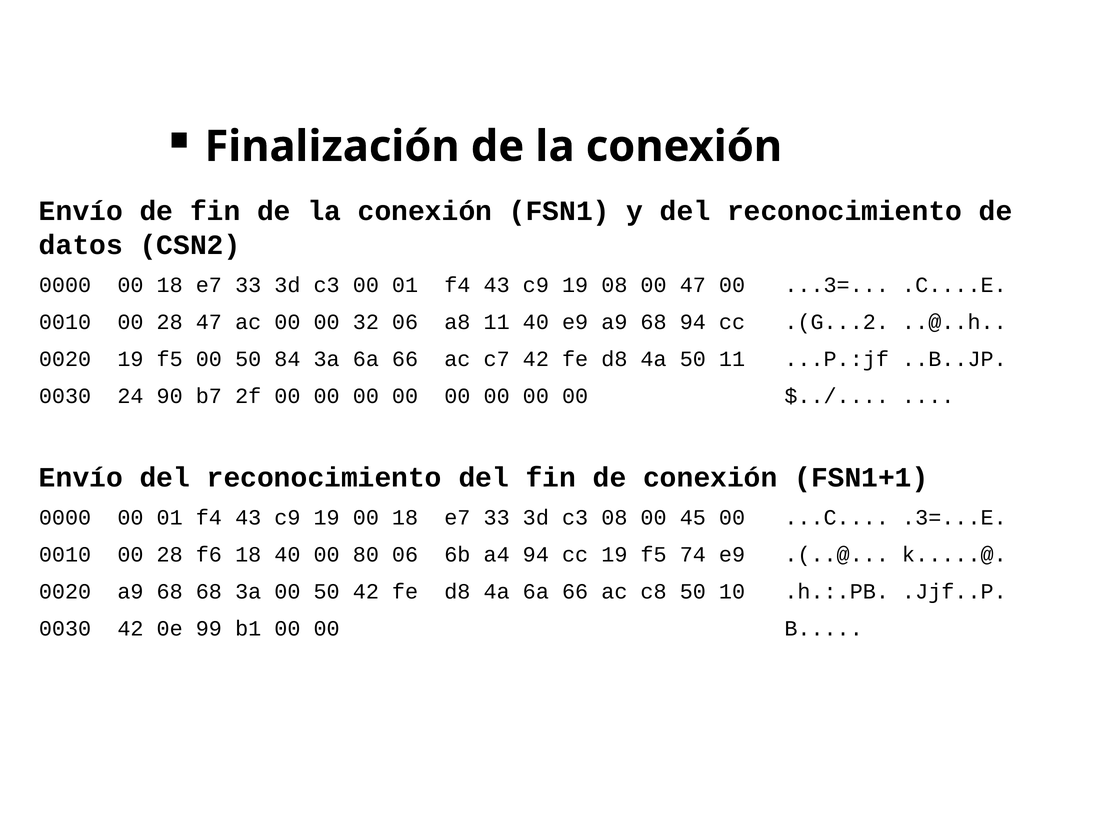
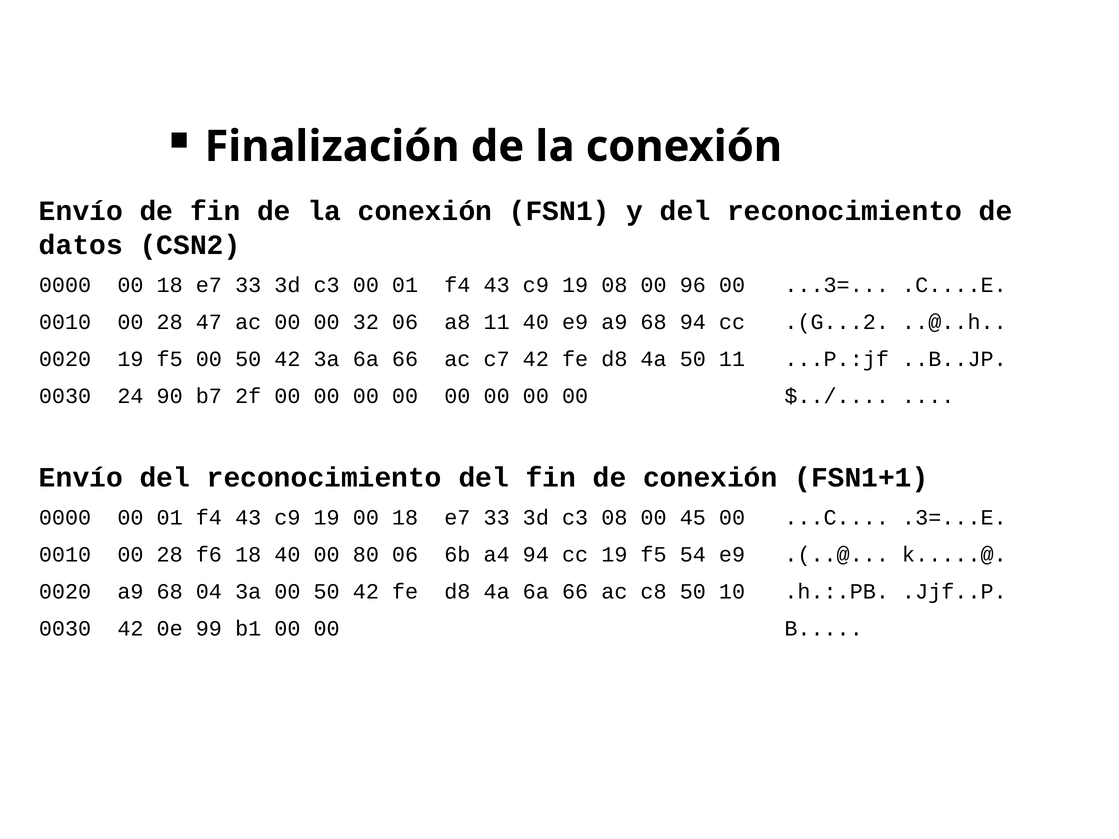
00 47: 47 -> 96
f5 00 50 84: 84 -> 42
74: 74 -> 54
68 68: 68 -> 04
